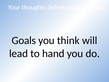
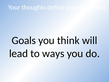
hand: hand -> ways
